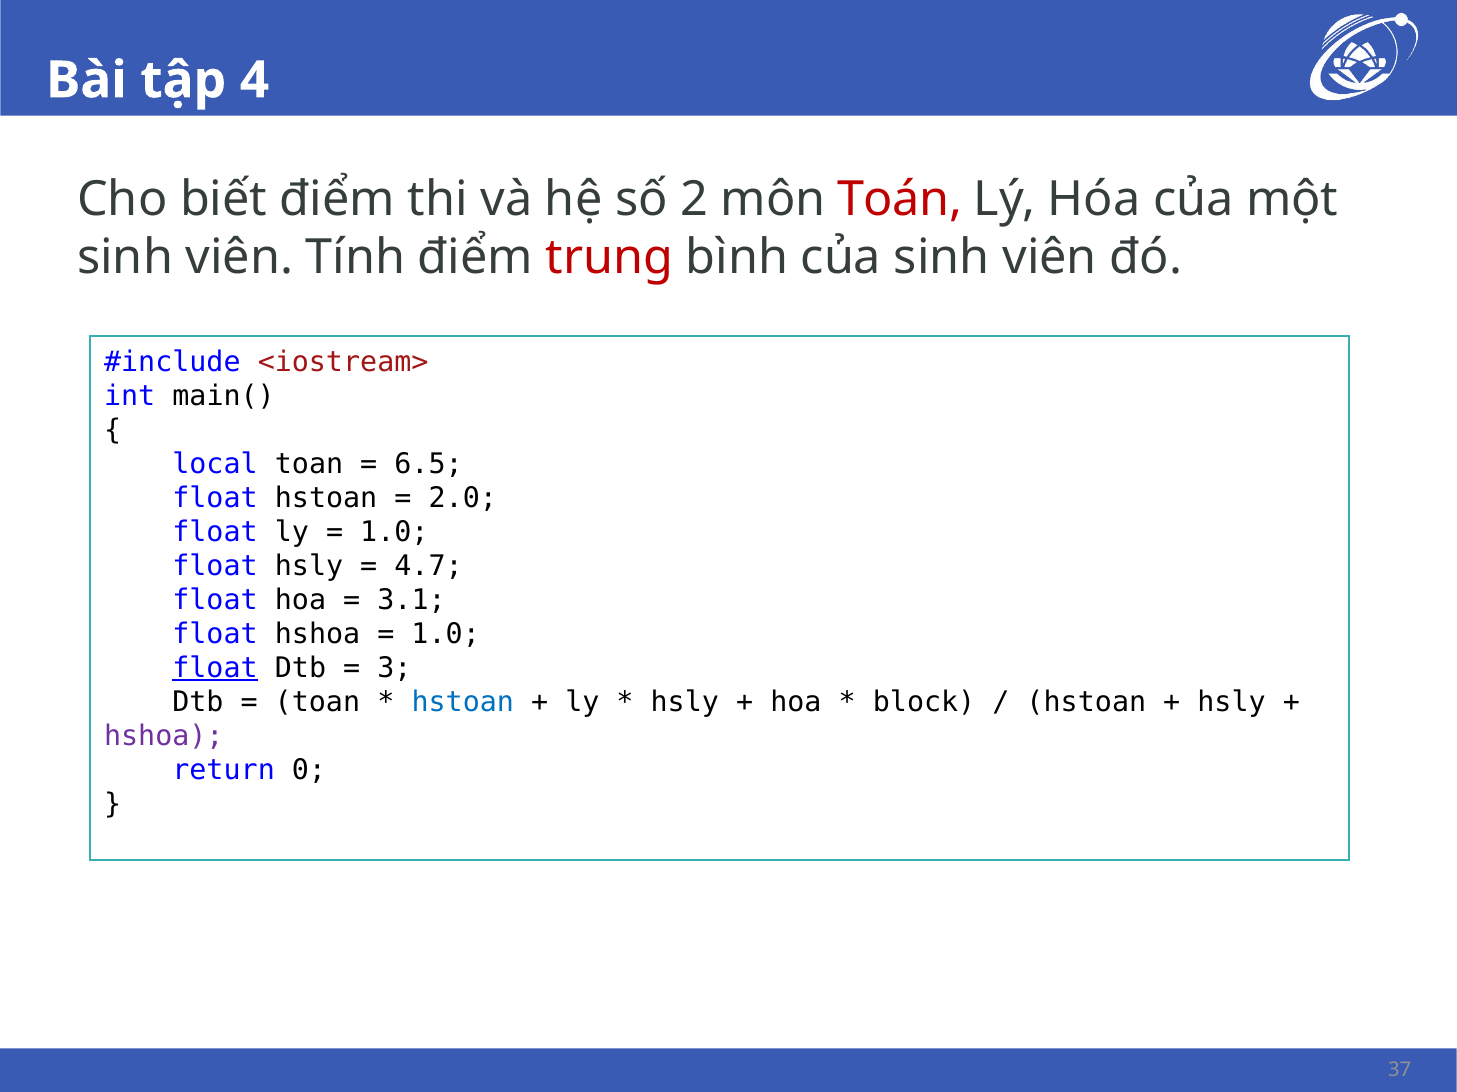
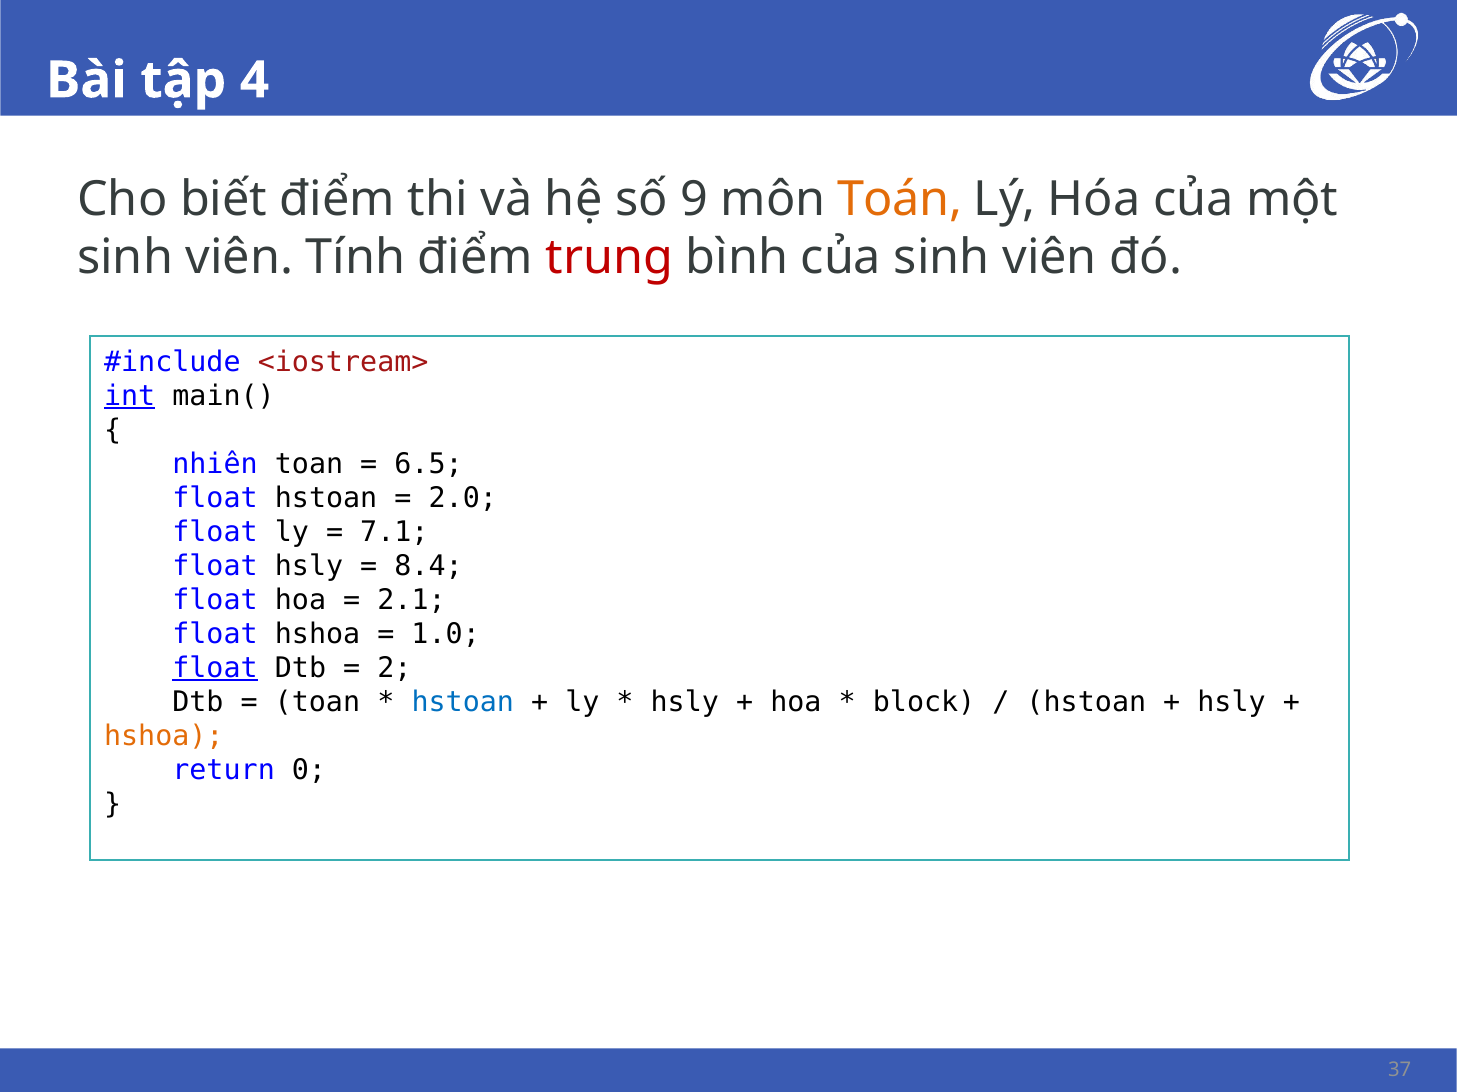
2: 2 -> 9
Toán colour: red -> orange
int underline: none -> present
local: local -> nhiên
1.0 at (394, 532): 1.0 -> 7.1
4.7: 4.7 -> 8.4
3.1: 3.1 -> 2.1
3: 3 -> 2
hshoa at (164, 737) colour: purple -> orange
